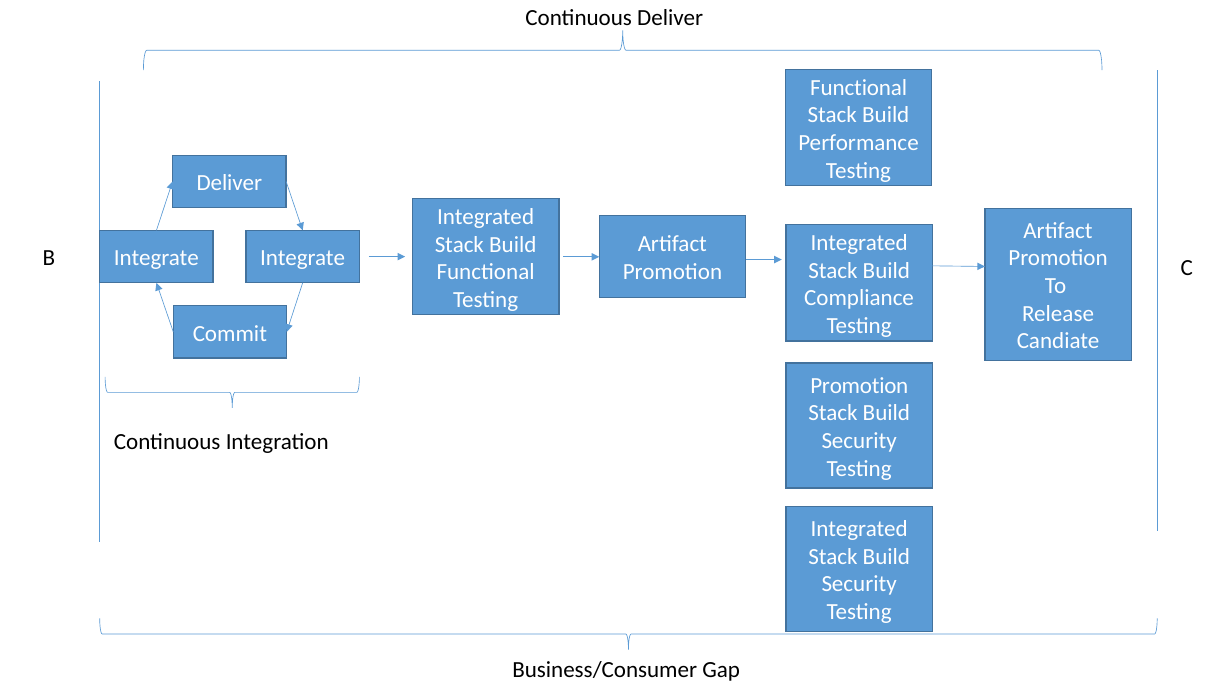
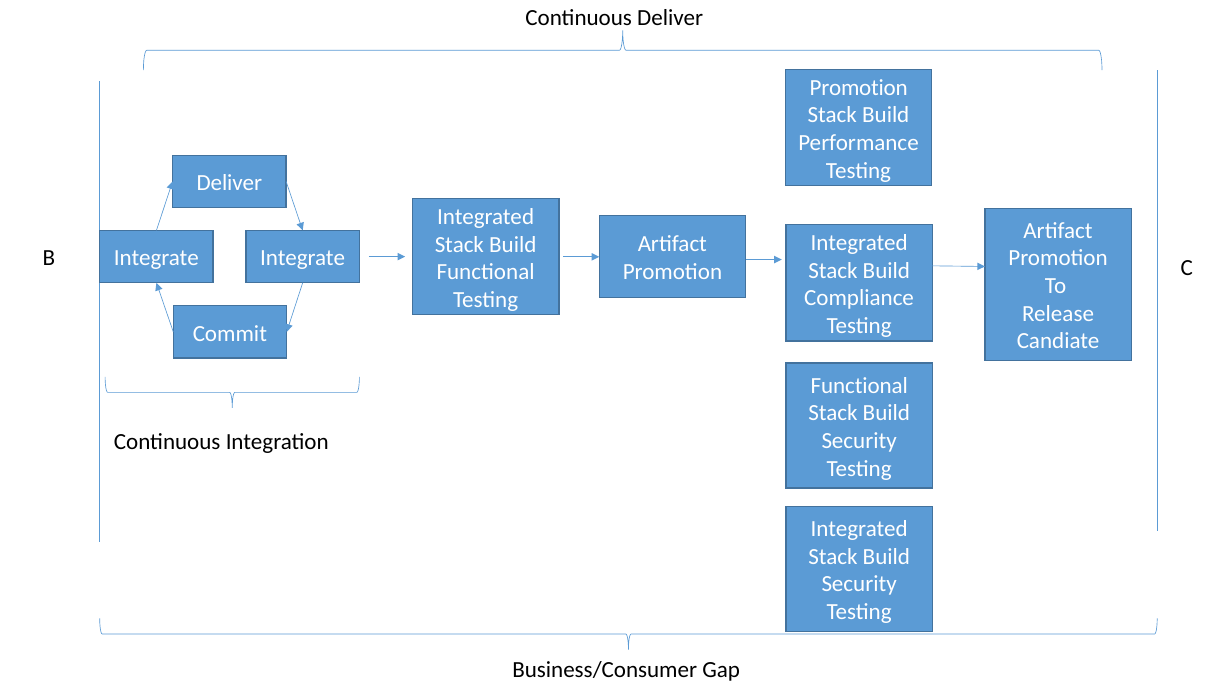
Functional at (859, 88): Functional -> Promotion
Promotion at (859, 386): Promotion -> Functional
